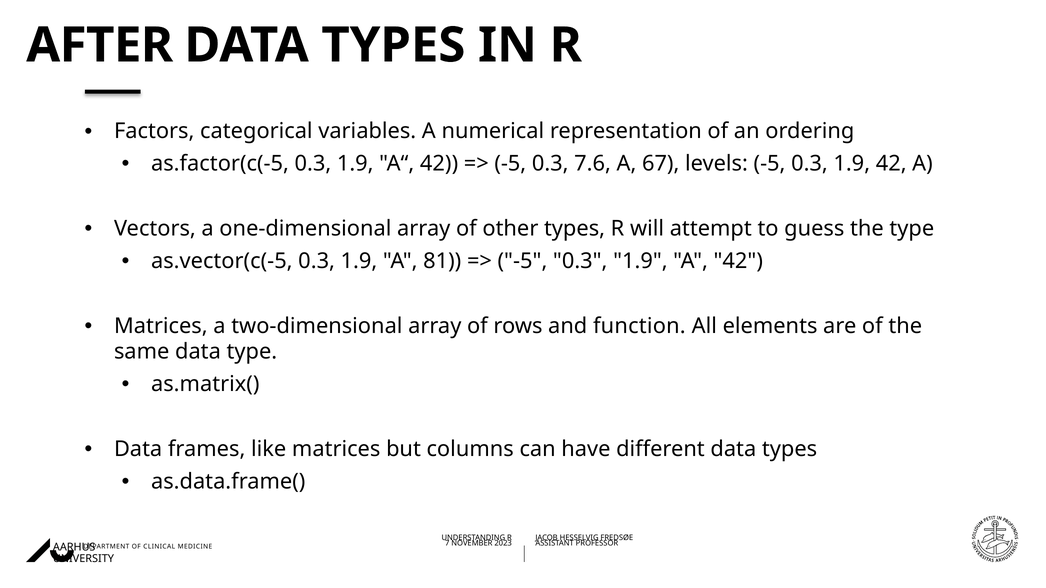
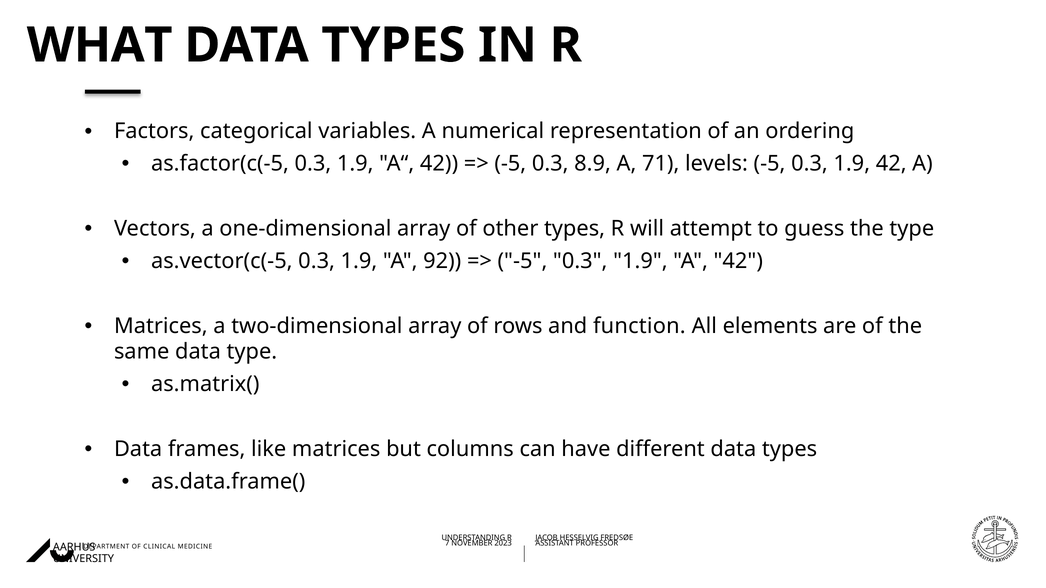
AFTER: AFTER -> WHAT
7.6: 7.6 -> 8.9
67: 67 -> 71
81: 81 -> 92
